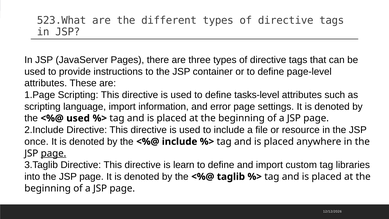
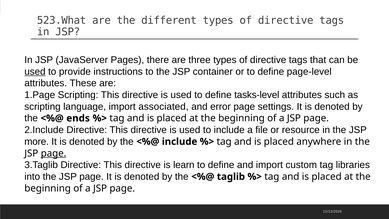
used at (35, 71) underline: none -> present
information: information -> associated
used at (78, 118): used -> ends
once: once -> more
